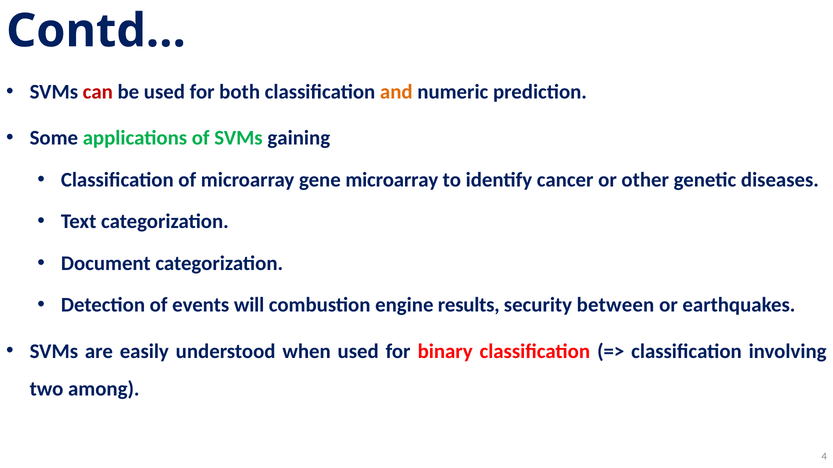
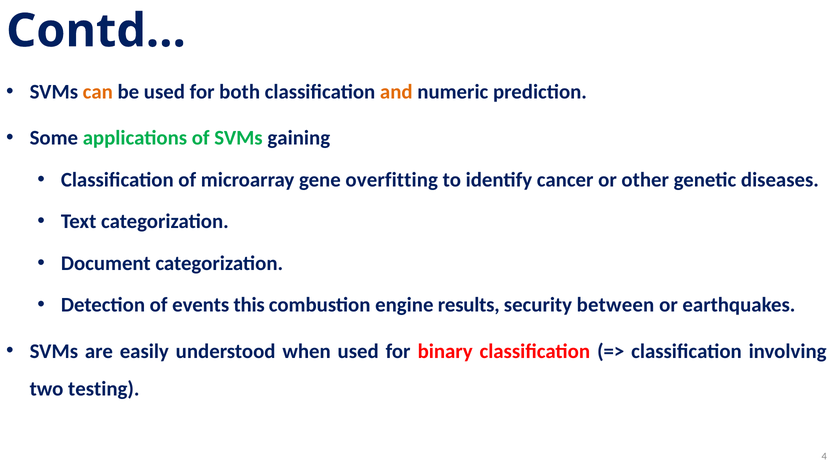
can colour: red -> orange
gene microarray: microarray -> overfitting
will: will -> this
among: among -> testing
